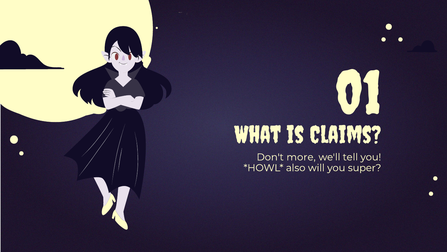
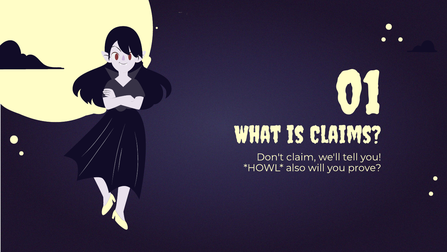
more: more -> claim
super: super -> prove
